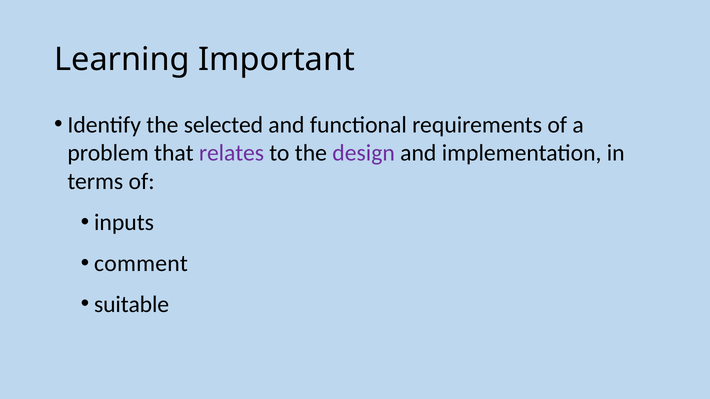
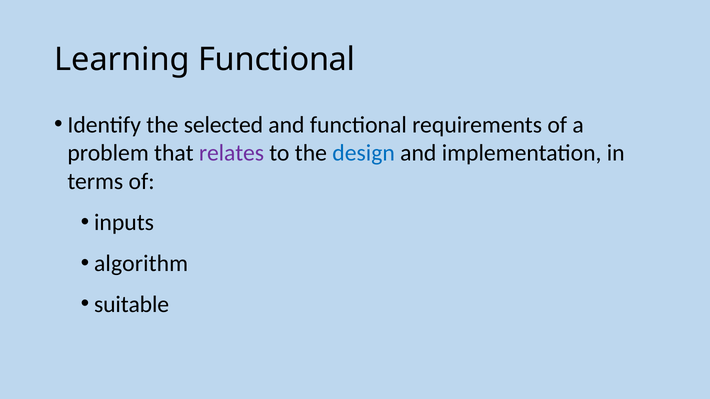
Learning Important: Important -> Functional
design colour: purple -> blue
comment: comment -> algorithm
